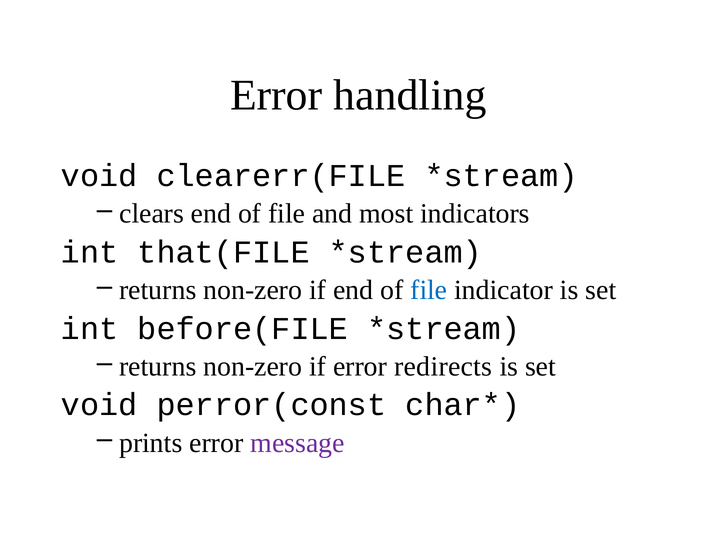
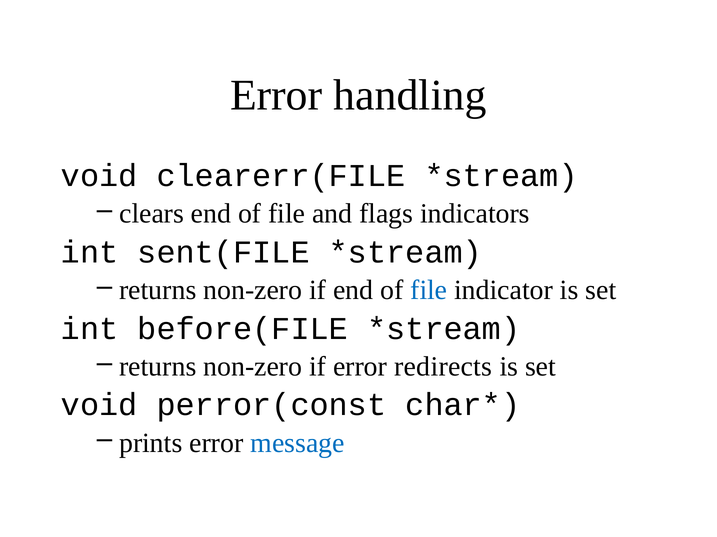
most: most -> flags
that(FILE: that(FILE -> sent(FILE
message colour: purple -> blue
